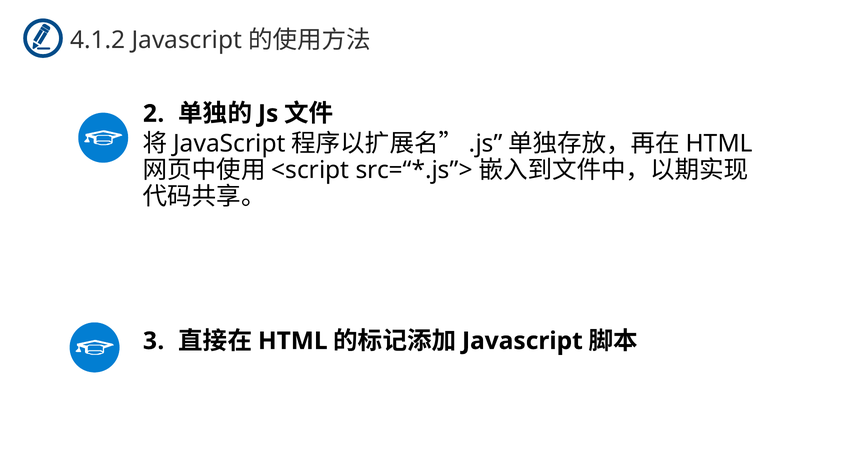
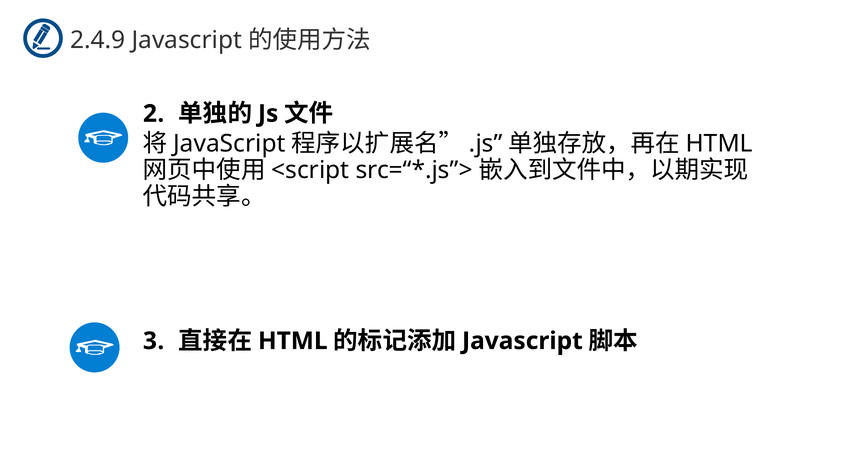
4.1.2: 4.1.2 -> 2.4.9
